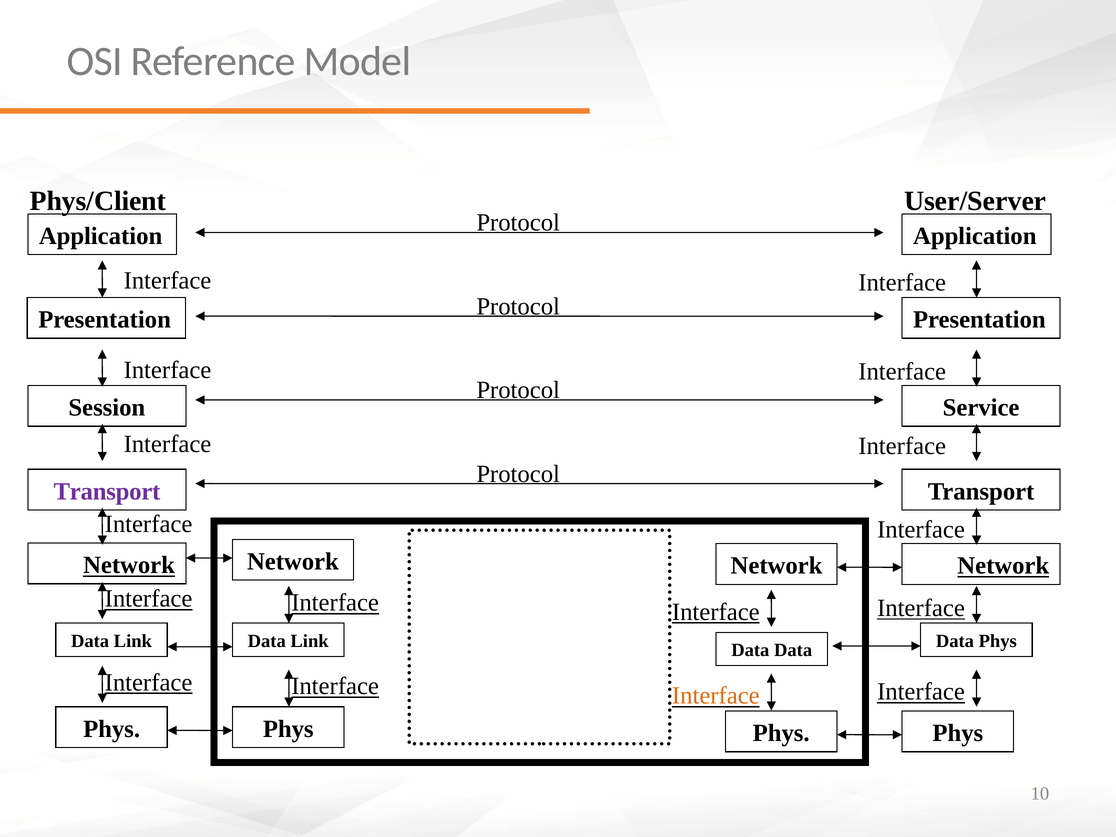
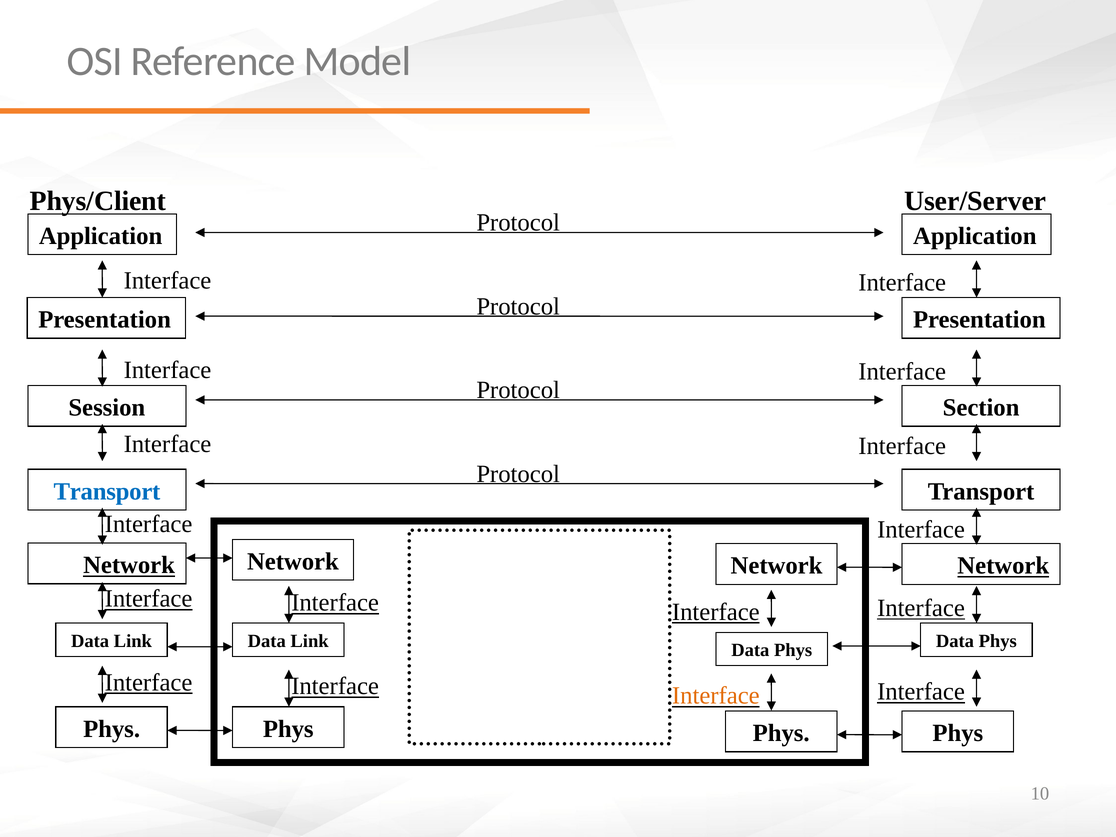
Service: Service -> Section
Transport at (107, 491) colour: purple -> blue
Link Data Data: Data -> Phys
